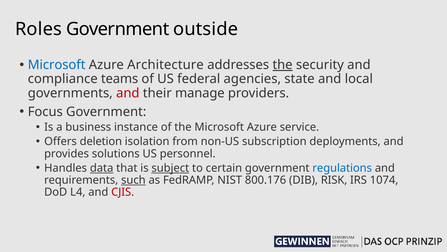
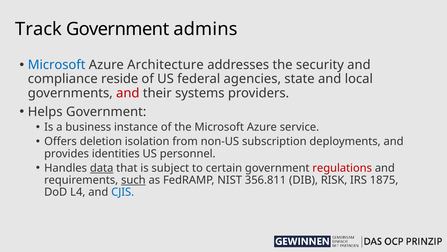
Roles: Roles -> Track
outside: outside -> admins
the at (283, 65) underline: present -> none
teams: teams -> reside
manage: manage -> systems
Focus: Focus -> Helps
solutions: solutions -> identities
subject underline: present -> none
regulations colour: blue -> red
800.176: 800.176 -> 356.811
1074: 1074 -> 1875
CJIS colour: red -> blue
